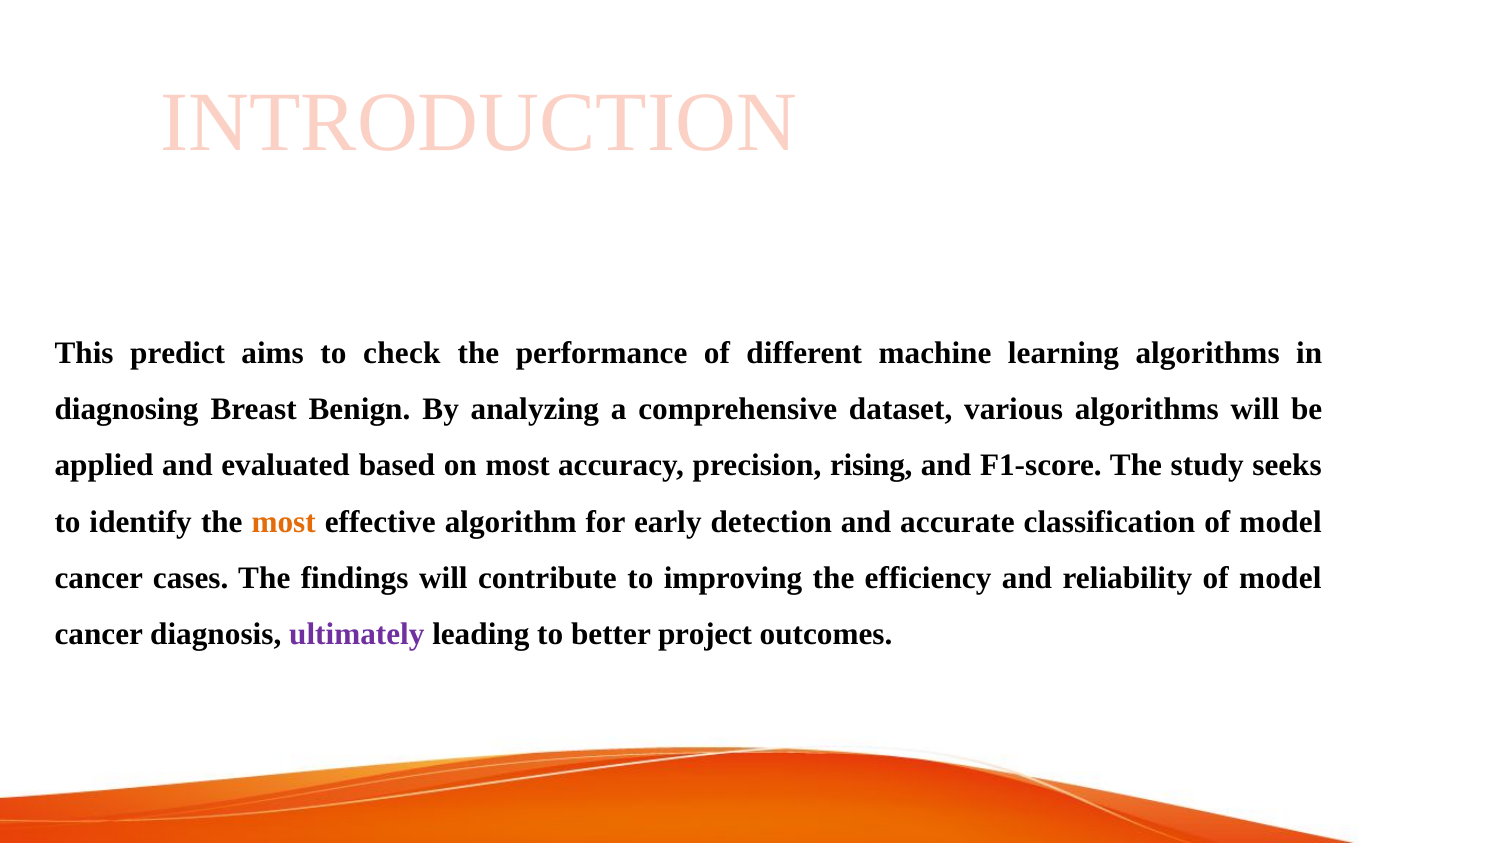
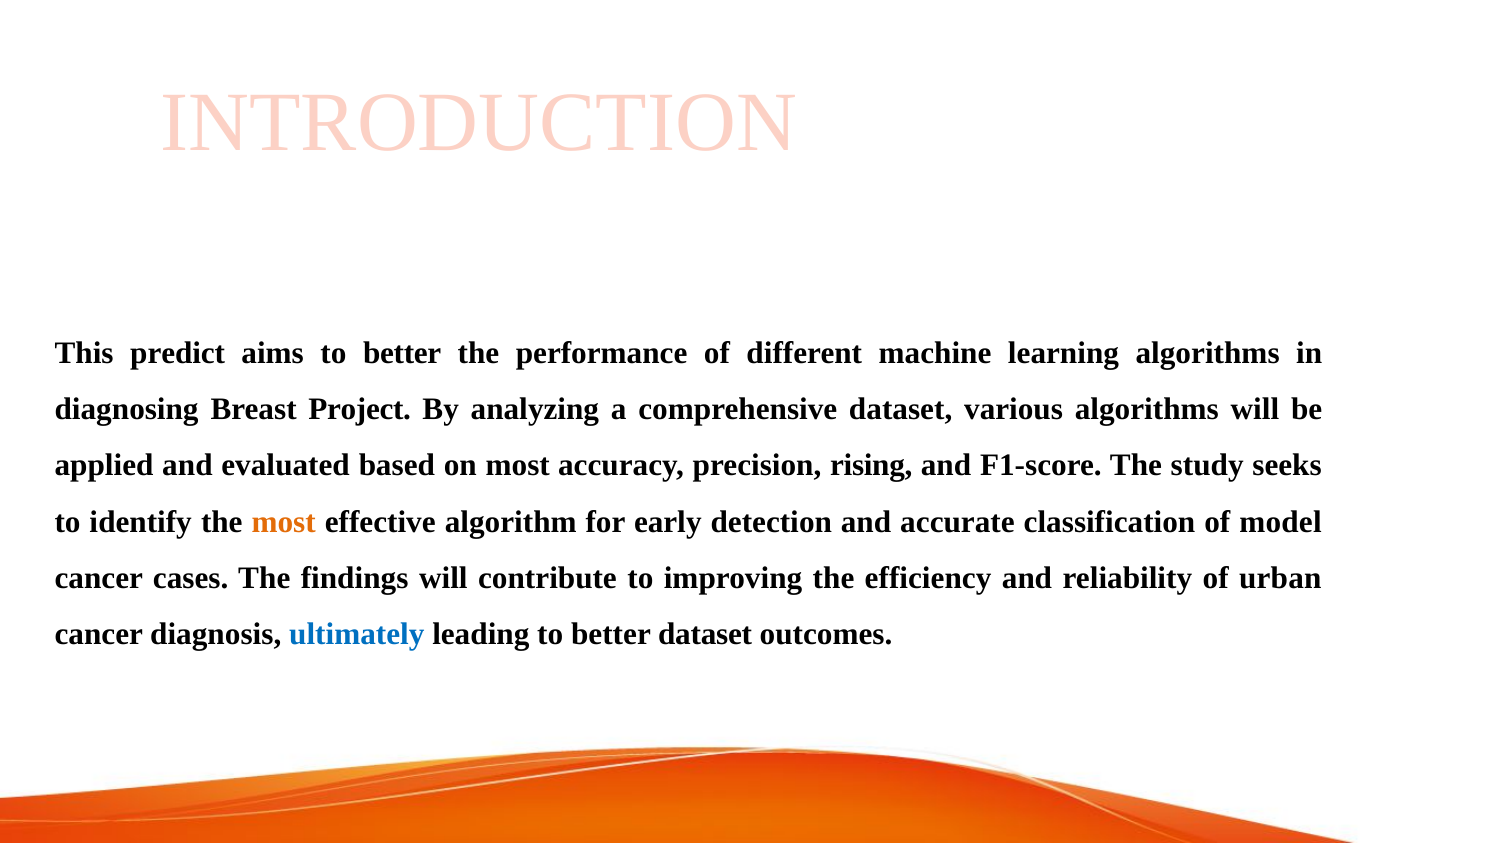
aims to check: check -> better
Benign: Benign -> Project
reliability of model: model -> urban
ultimately colour: purple -> blue
better project: project -> dataset
